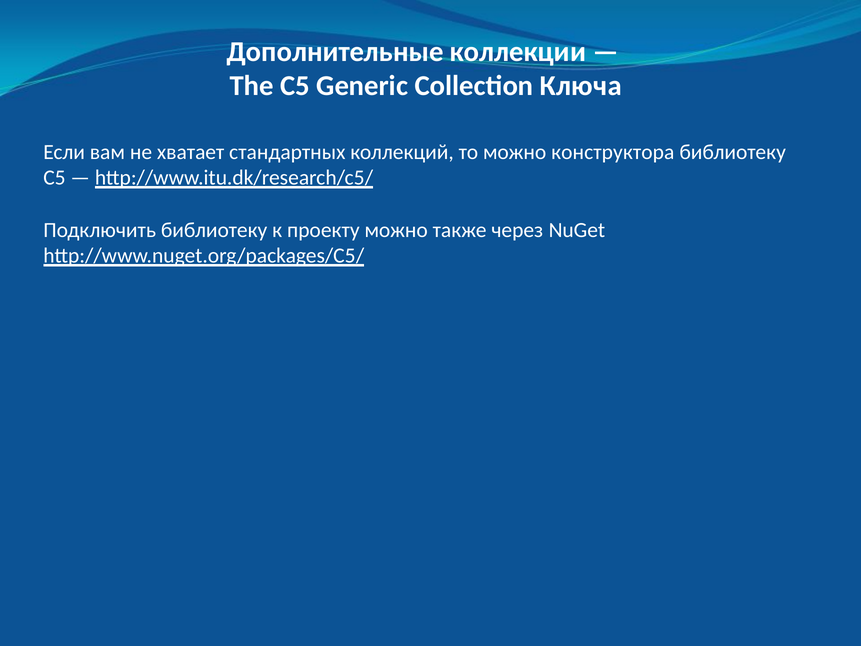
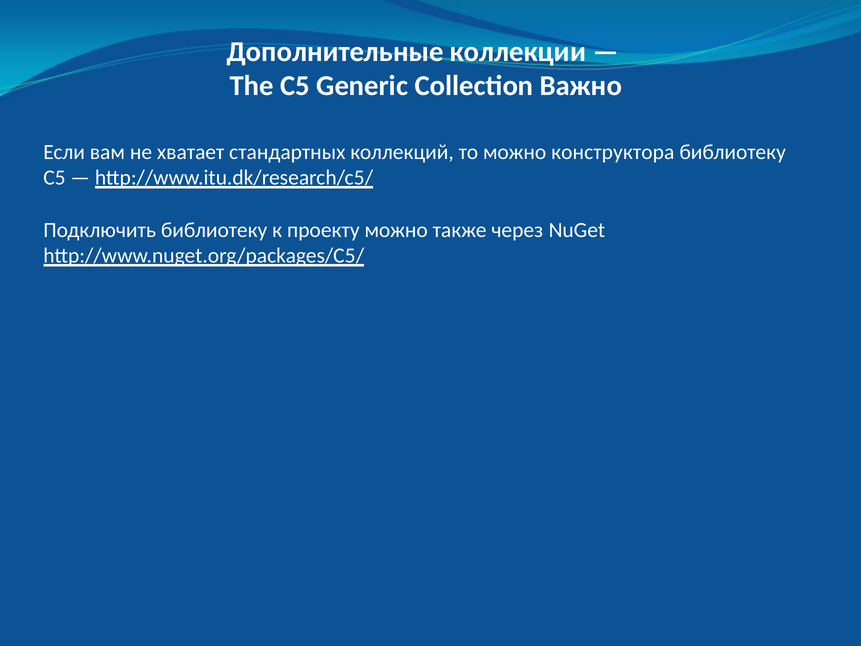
Ключа: Ключа -> Важно
